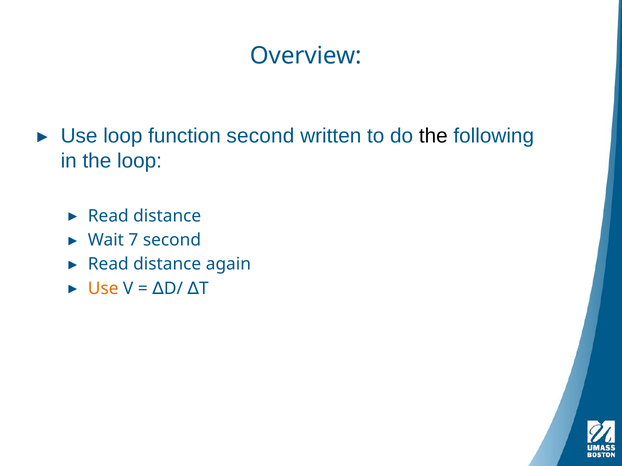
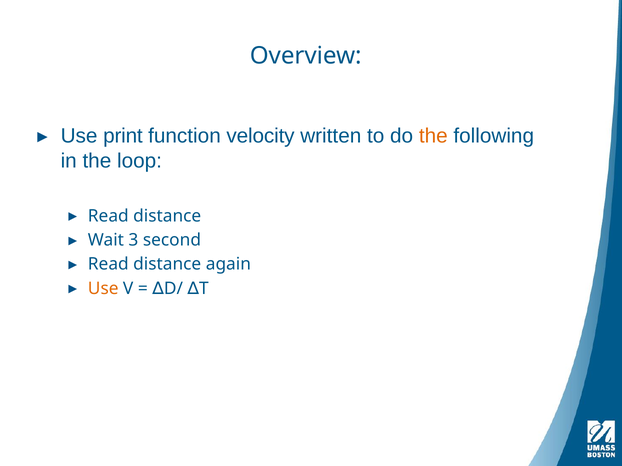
Use loop: loop -> print
function second: second -> velocity
the at (433, 136) colour: black -> orange
7: 7 -> 3
